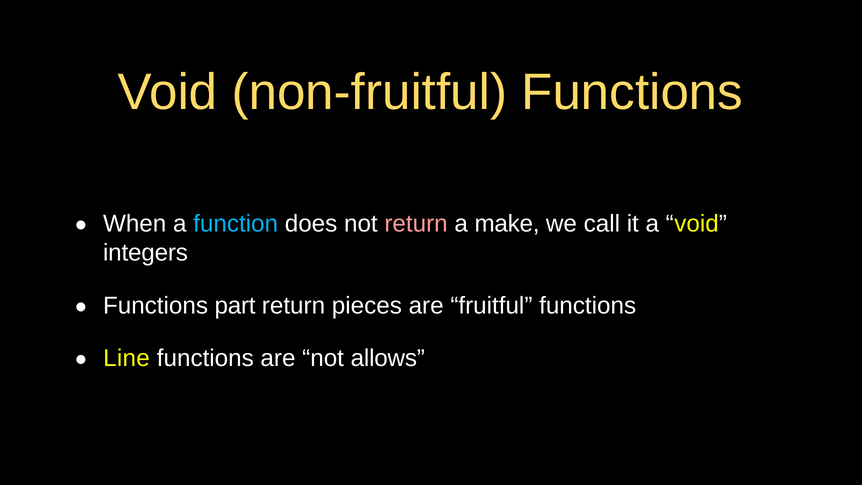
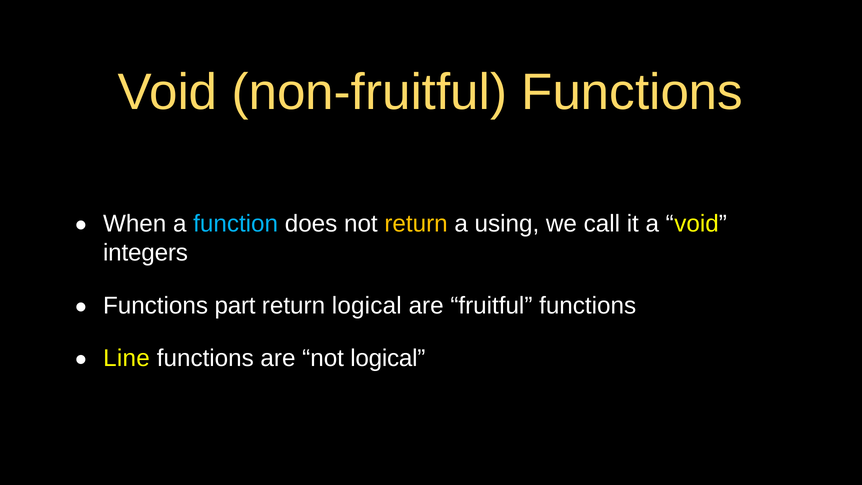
return at (416, 224) colour: pink -> yellow
make: make -> using
return pieces: pieces -> logical
not allows: allows -> logical
